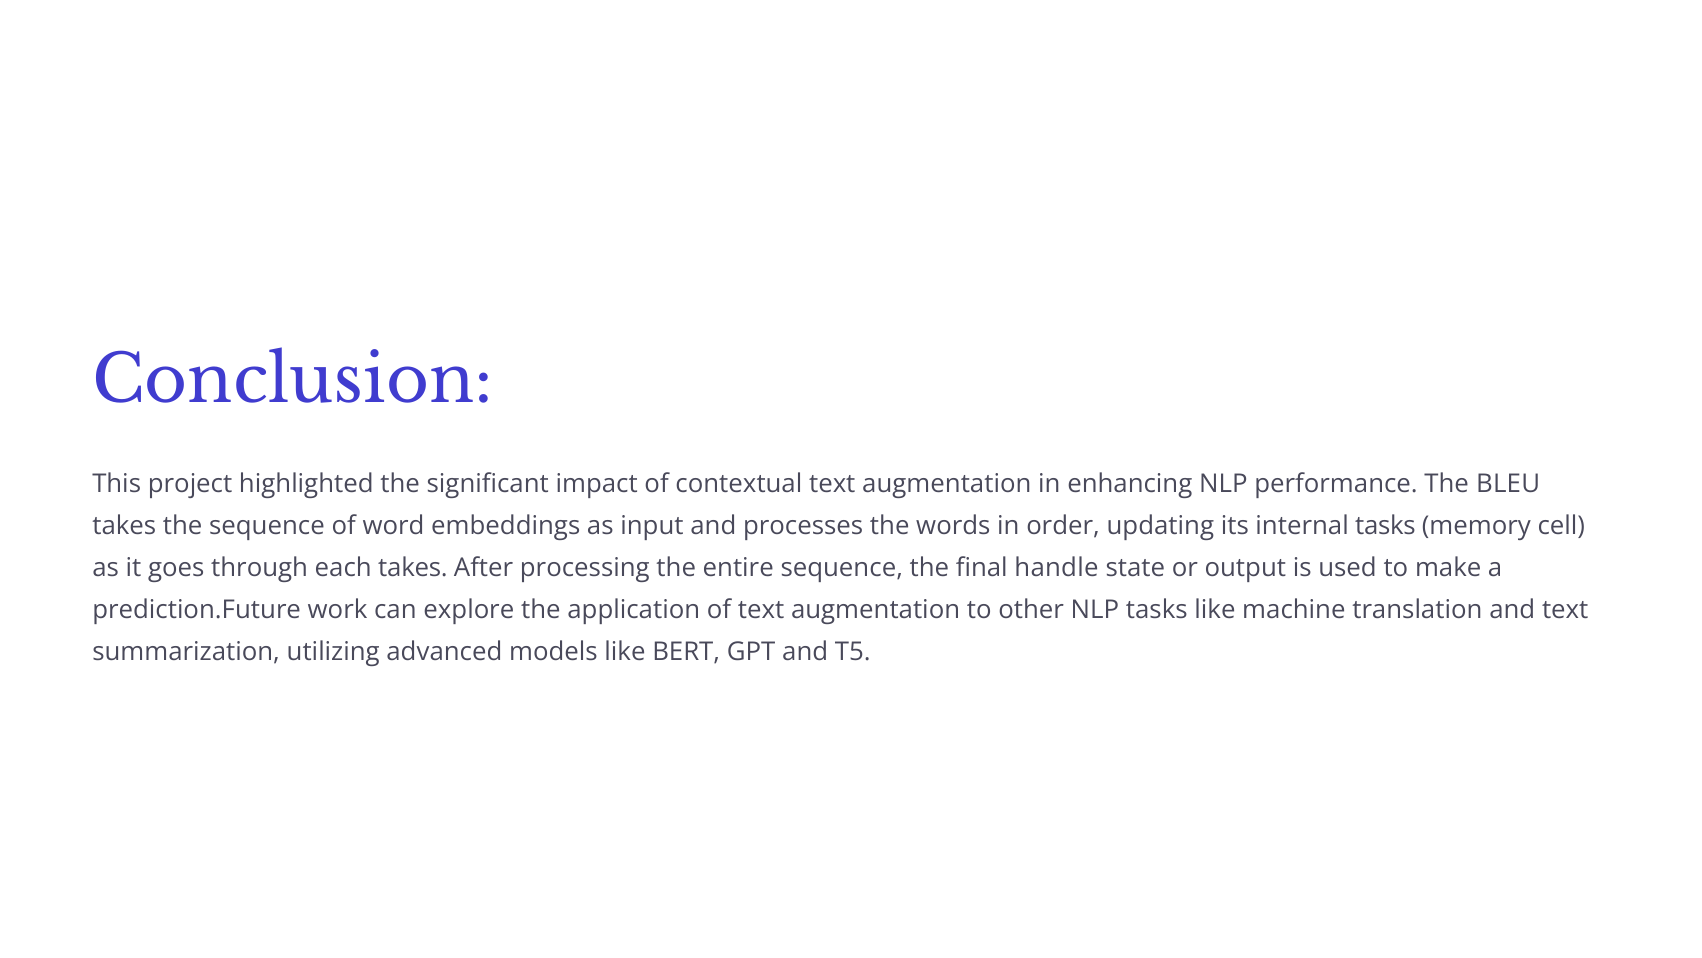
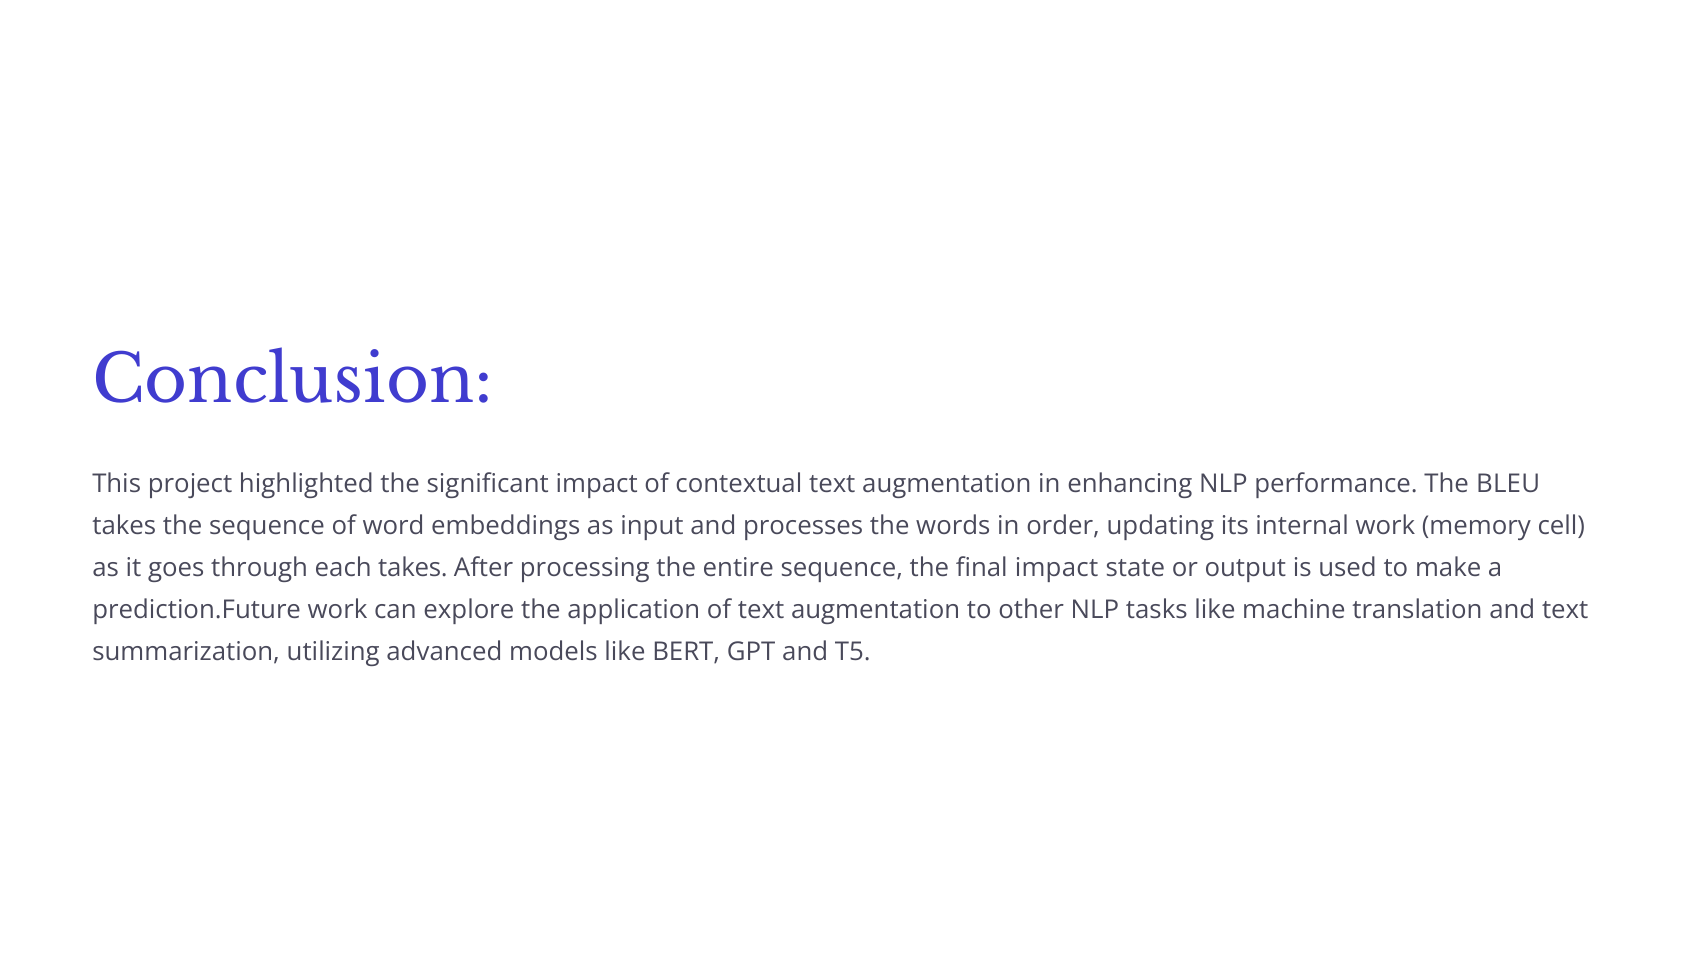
internal tasks: tasks -> work
final handle: handle -> impact
